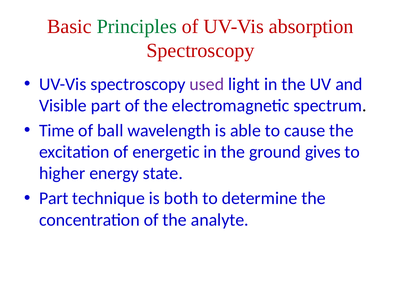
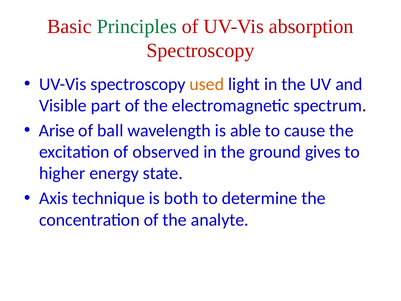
used colour: purple -> orange
Time: Time -> Arise
energetic: energetic -> observed
Part at (54, 198): Part -> Axis
